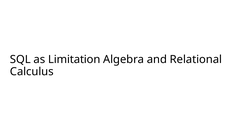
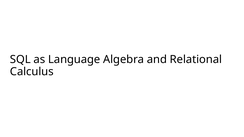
Limitation: Limitation -> Language
